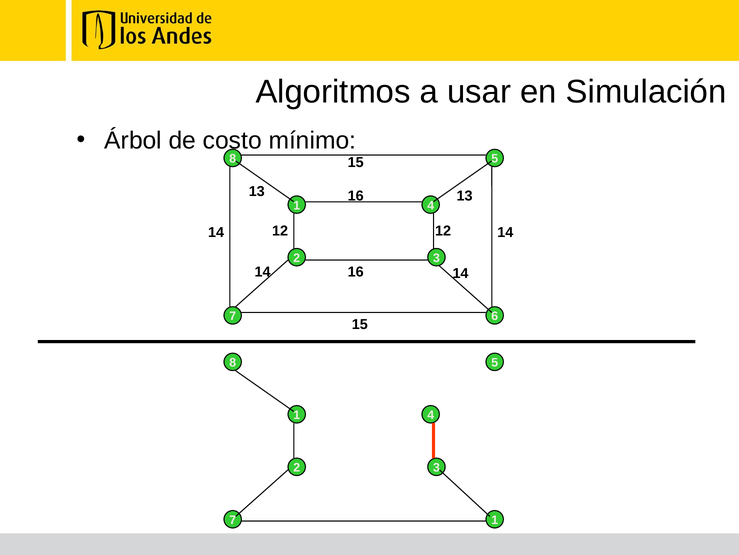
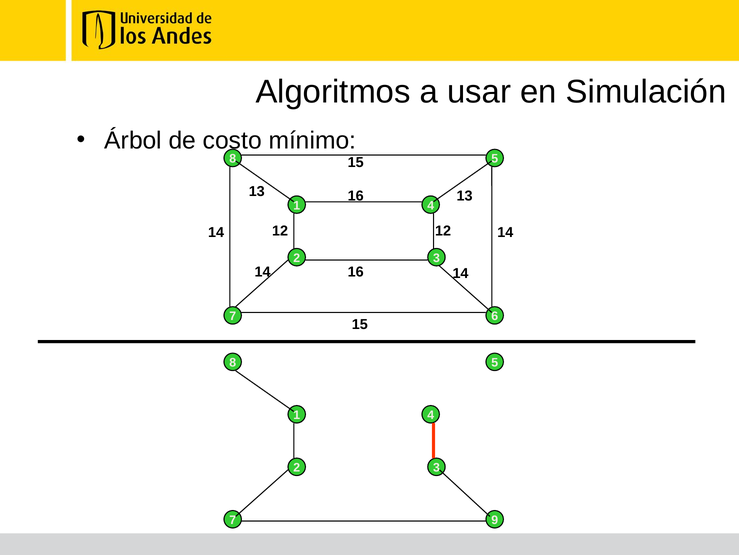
7 1: 1 -> 9
